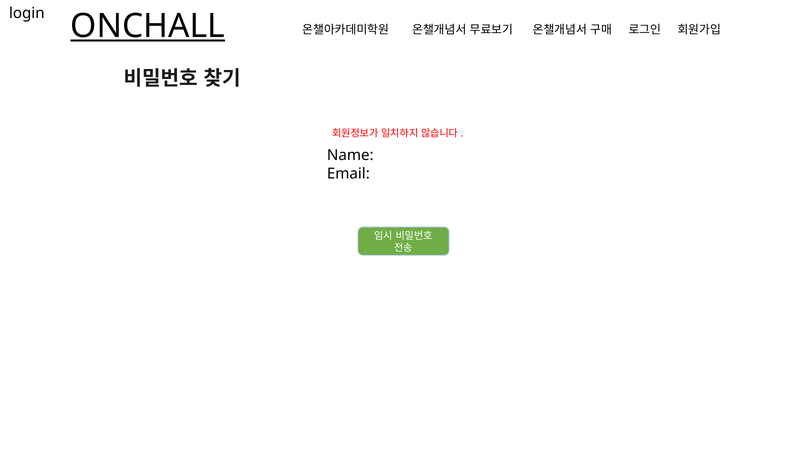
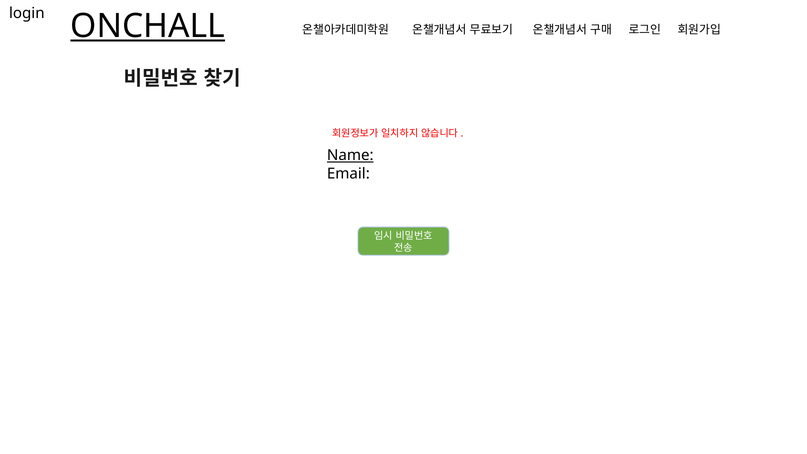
Name underline: none -> present
